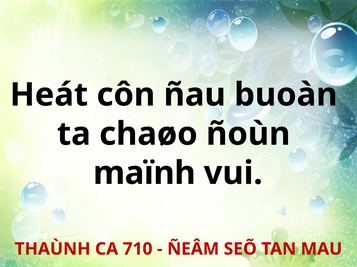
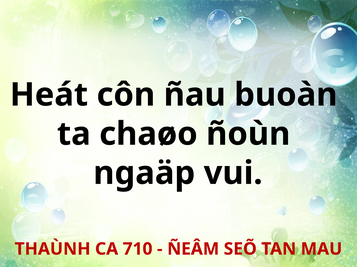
maïnh: maïnh -> ngaäp
